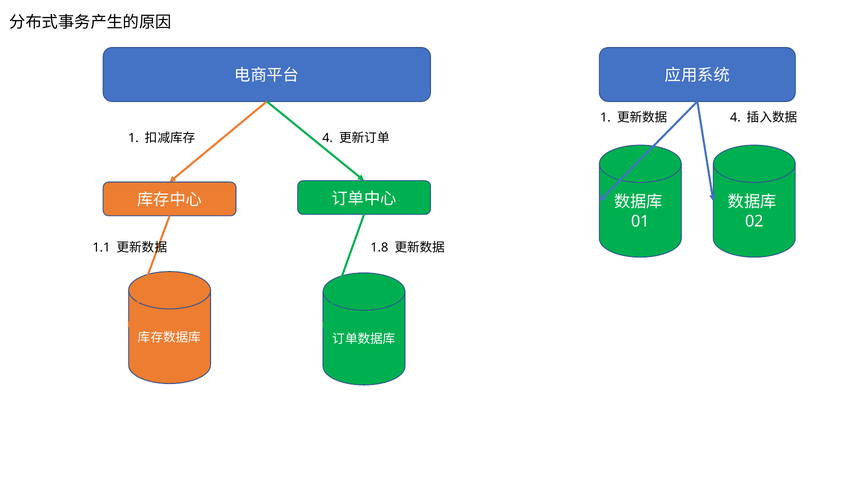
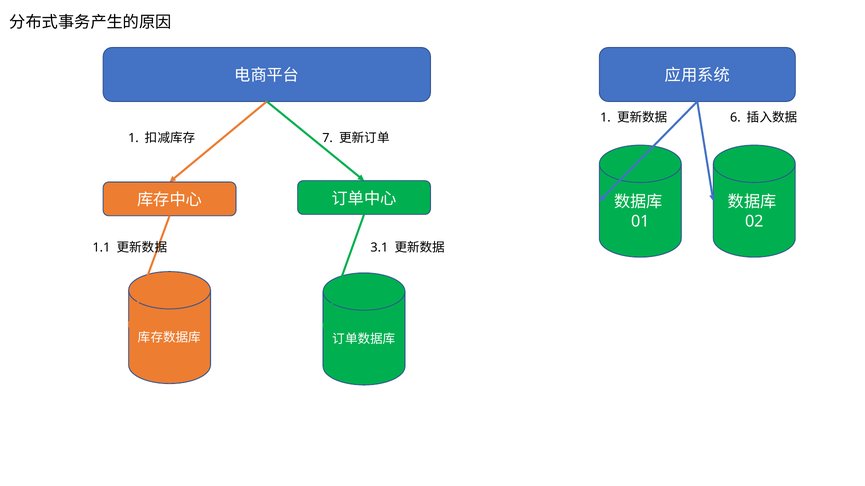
4 at (735, 118): 4 -> 6
4 at (328, 138): 4 -> 7
1.8: 1.8 -> 3.1
